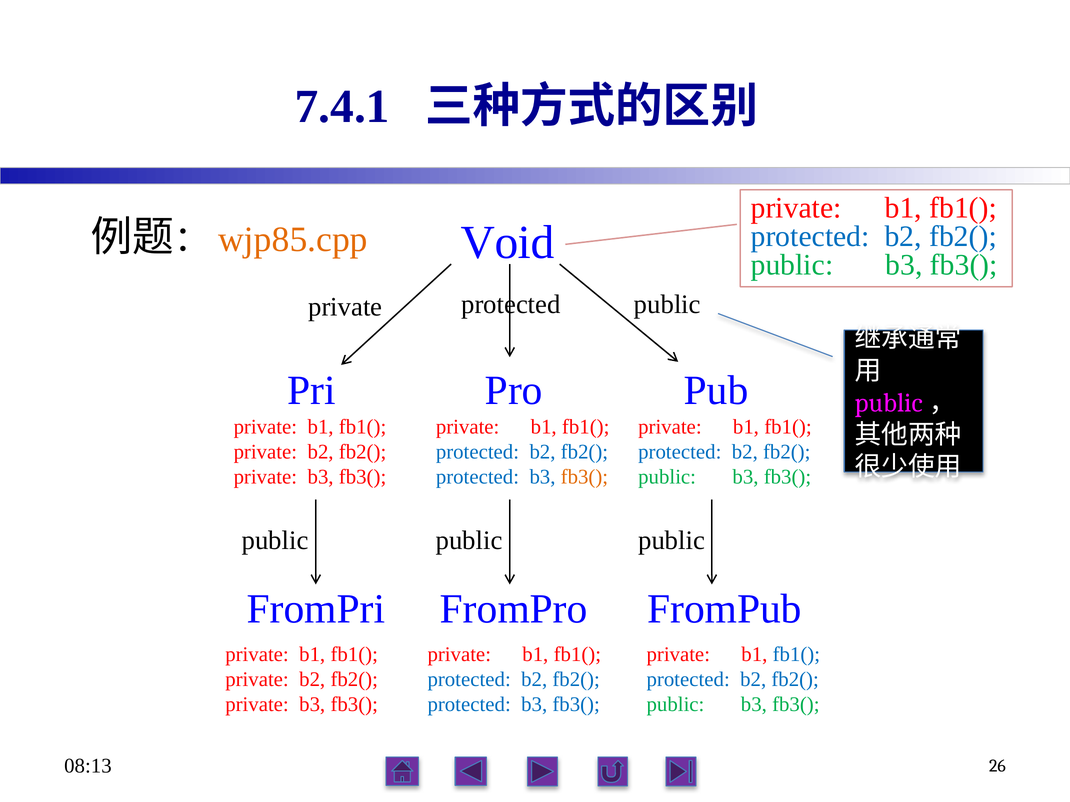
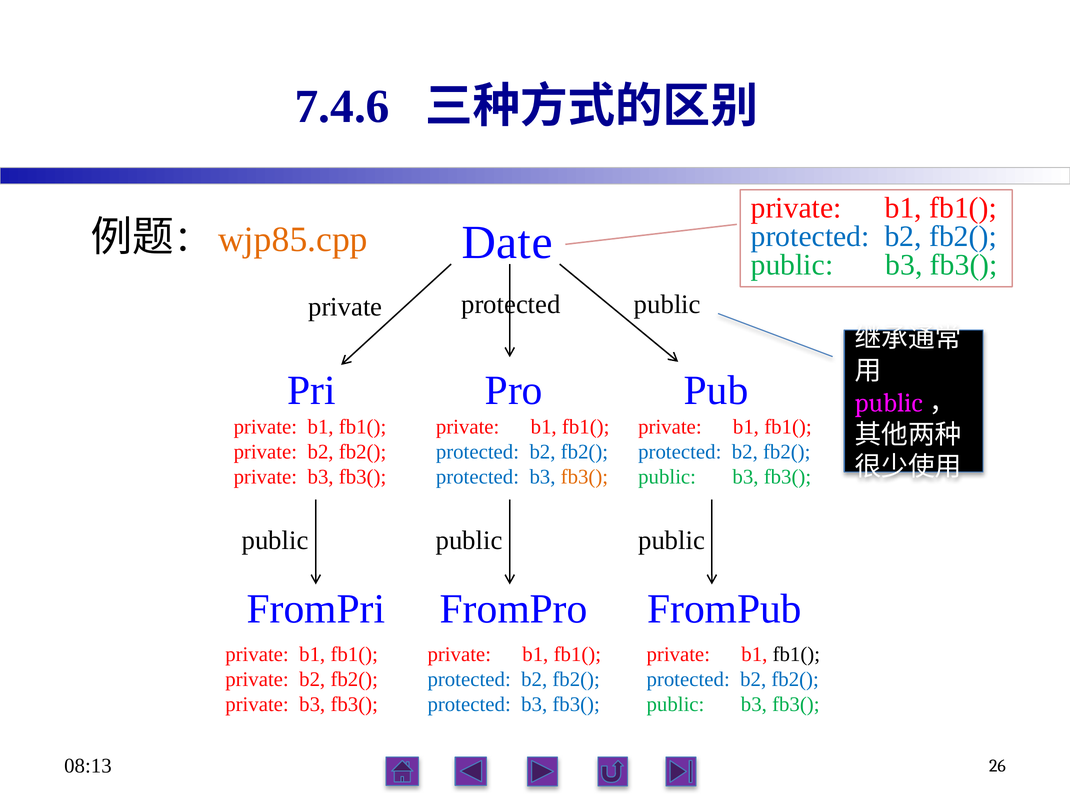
7.4.1: 7.4.1 -> 7.4.6
Void: Void -> Date
fb1( at (796, 655) colour: blue -> black
